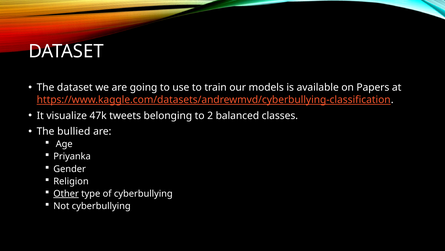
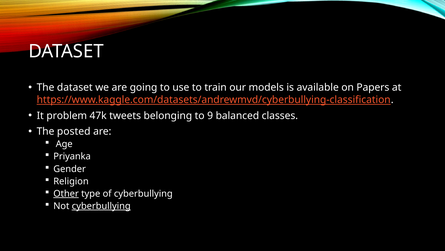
visualize: visualize -> problem
2: 2 -> 9
bullied: bullied -> posted
cyberbullying at (101, 206) underline: none -> present
